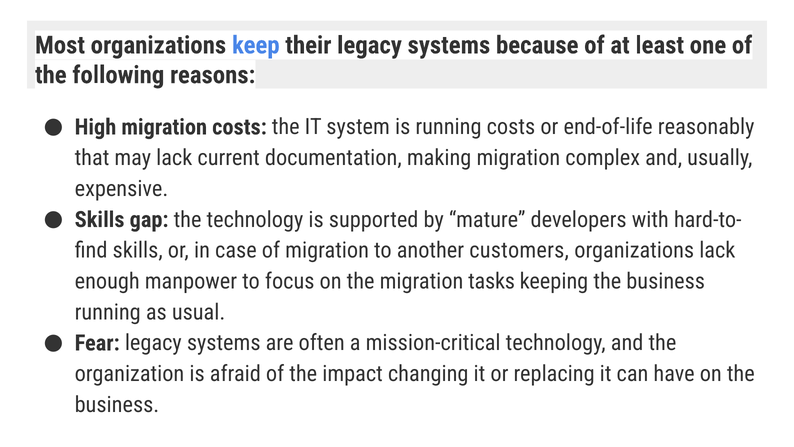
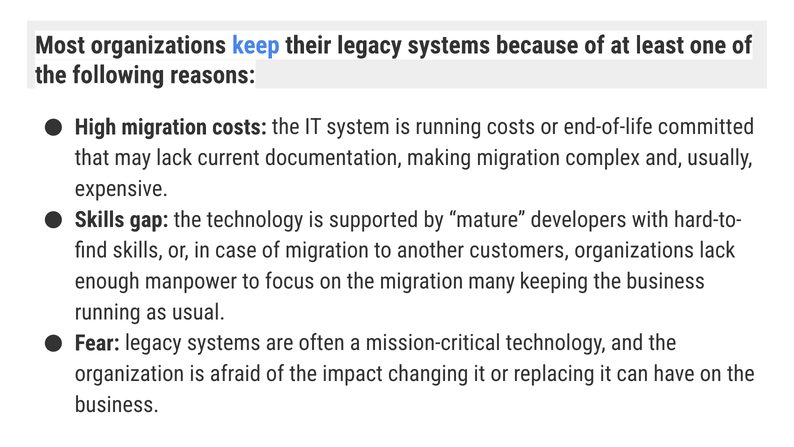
reasonably: reasonably -> committed
tasks: tasks -> many
